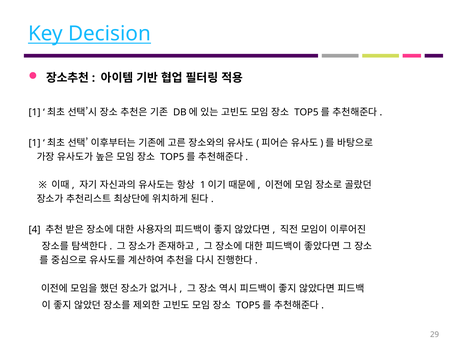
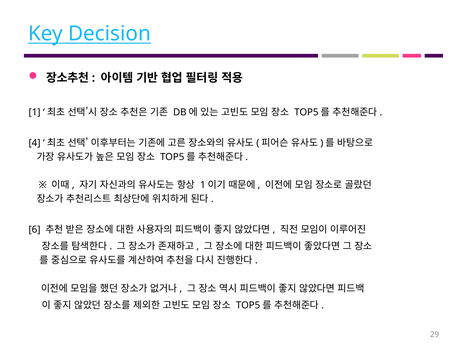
1 at (35, 143): 1 -> 4
4: 4 -> 6
